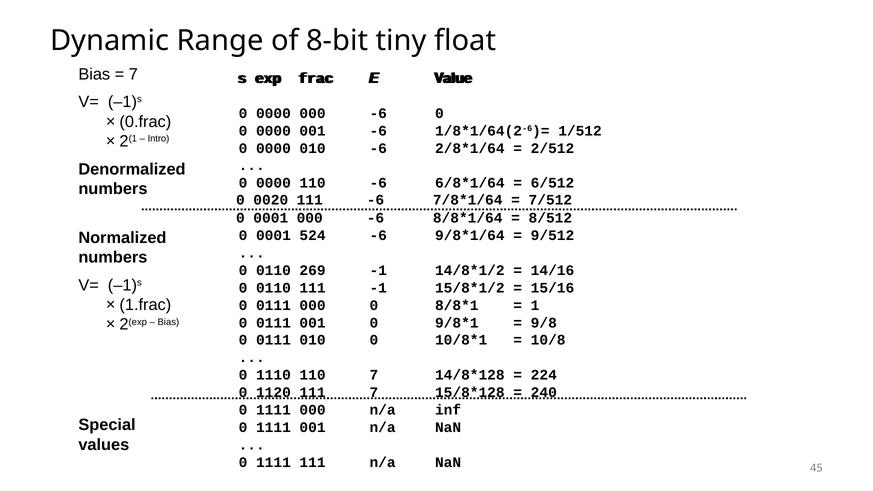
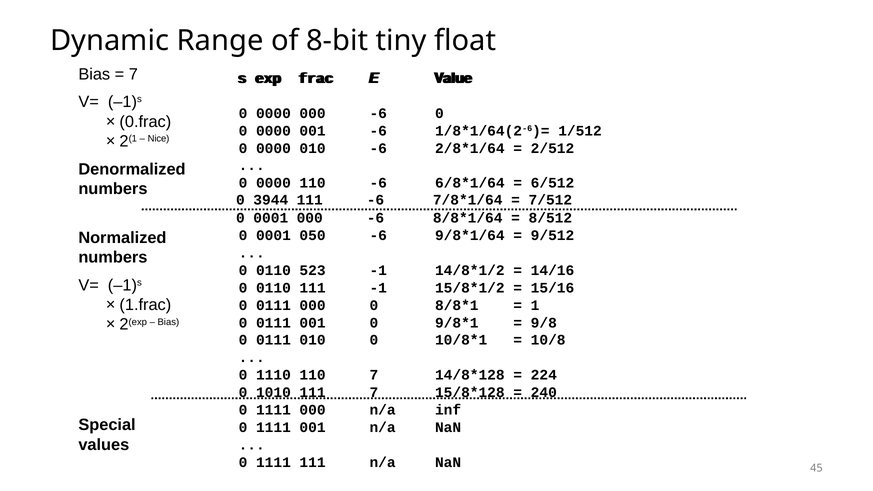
Intro: Intro -> Nice
0020: 0020 -> 3944
524: 524 -> 050
269: 269 -> 523
1120: 1120 -> 1010
